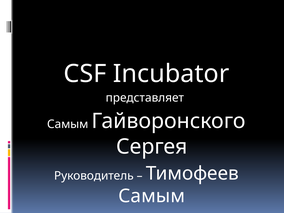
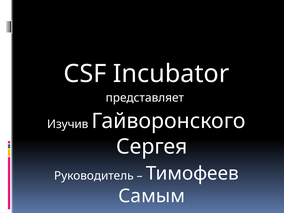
Самым at (68, 124): Самым -> Изучив
